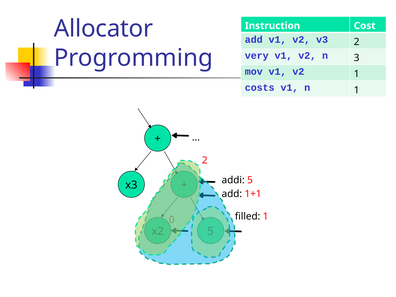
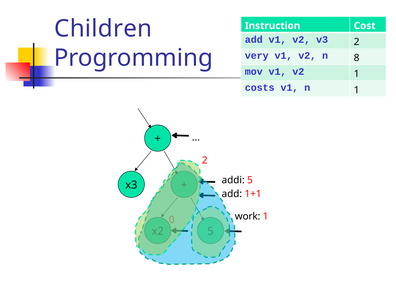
Allocator: Allocator -> Children
3: 3 -> 8
filled: filled -> work
